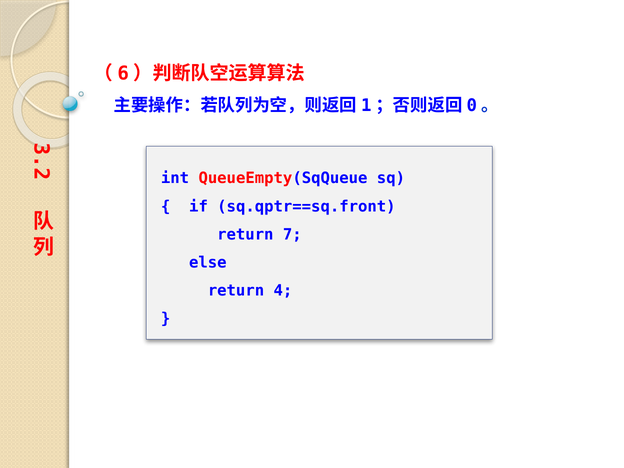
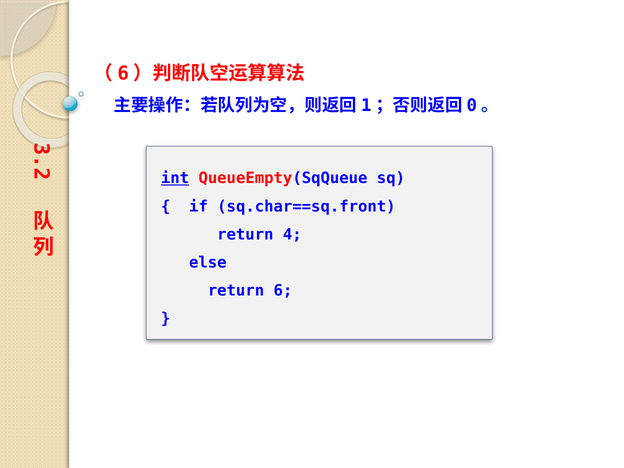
int underline: none -> present
sq.qptr==sq.front: sq.qptr==sq.front -> sq.char==sq.front
7: 7 -> 4
4: 4 -> 6
